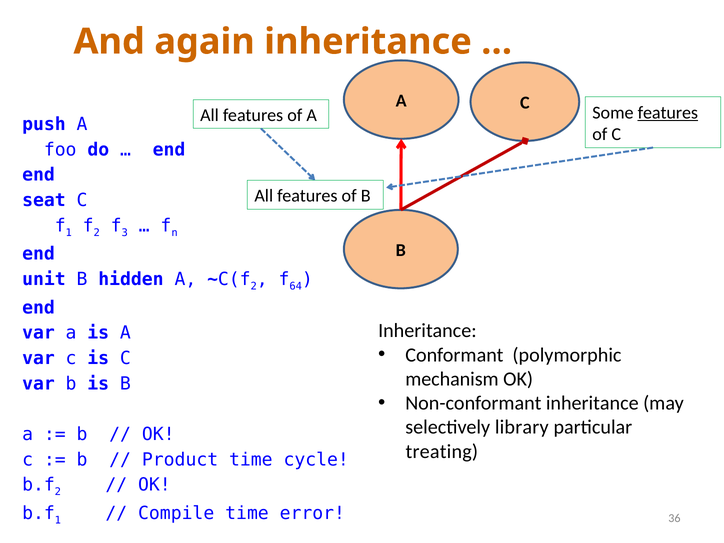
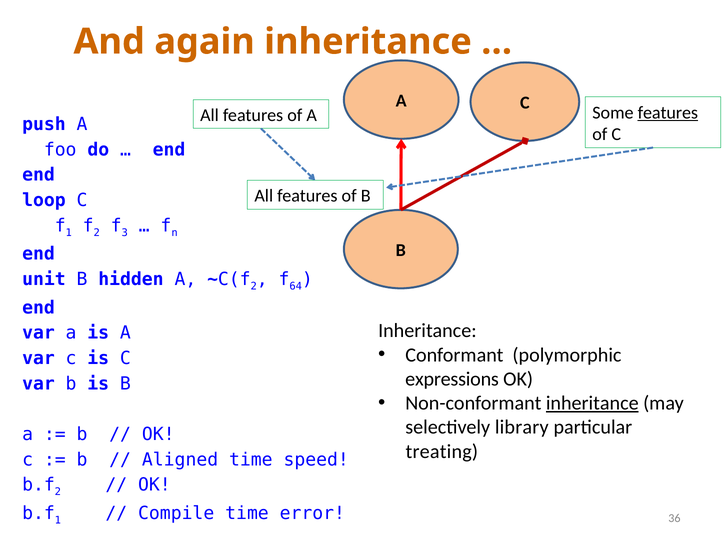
seat: seat -> loop
mechanism: mechanism -> expressions
inheritance at (592, 403) underline: none -> present
Product: Product -> Aligned
cycle: cycle -> speed
